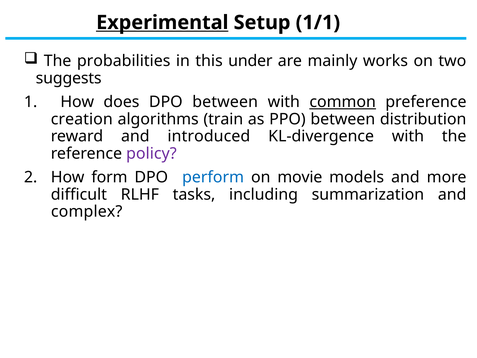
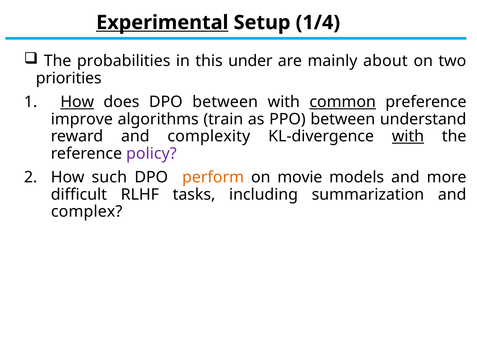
1/1: 1/1 -> 1/4
works: works -> about
suggests: suggests -> priorities
How at (77, 102) underline: none -> present
creation: creation -> improve
distribution: distribution -> understand
introduced: introduced -> complexity
with at (408, 136) underline: none -> present
form: form -> such
perform colour: blue -> orange
